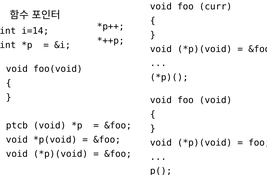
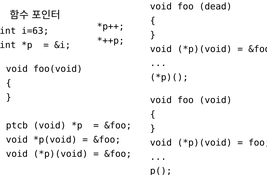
curr: curr -> dead
i=14: i=14 -> i=63
